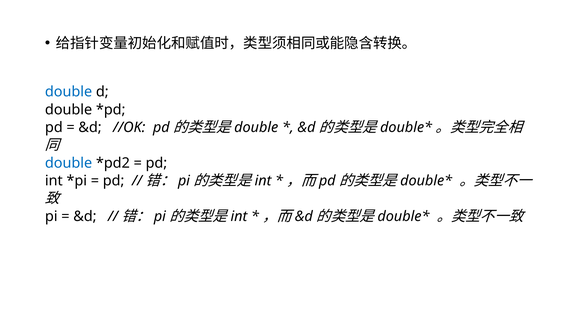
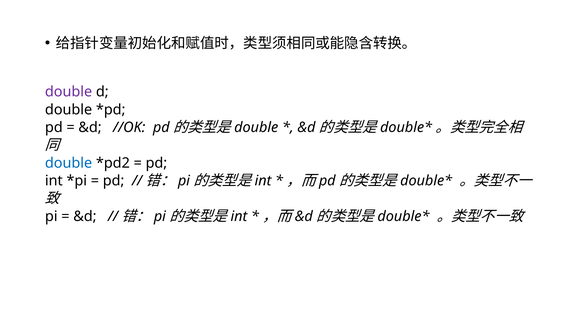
double at (69, 92) colour: blue -> purple
